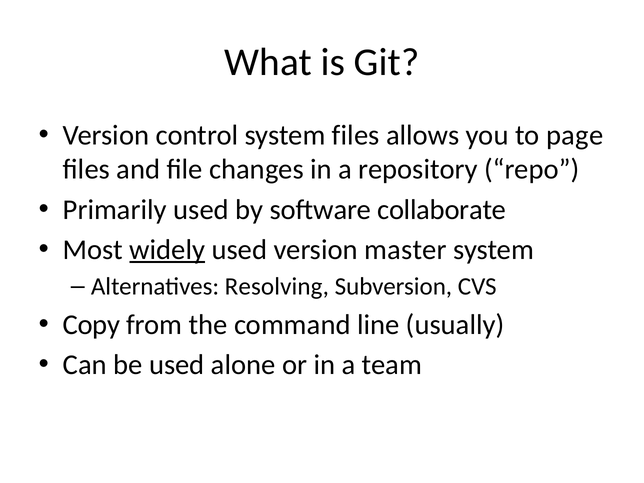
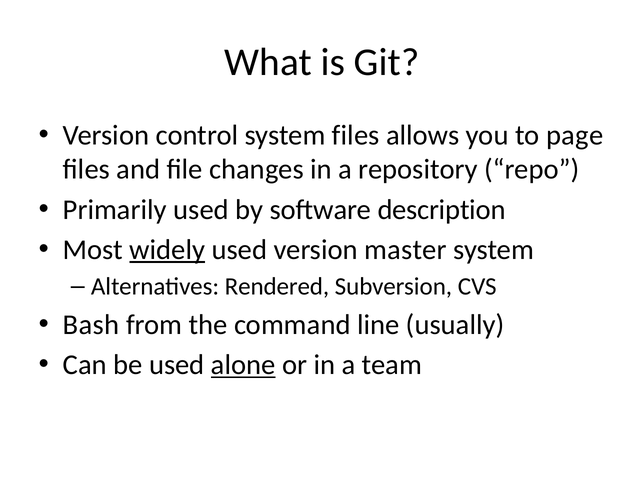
collaborate: collaborate -> description
Resolving: Resolving -> Rendered
Copy: Copy -> Bash
alone underline: none -> present
